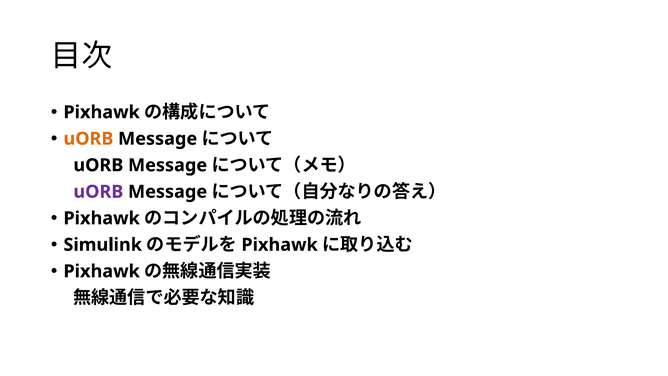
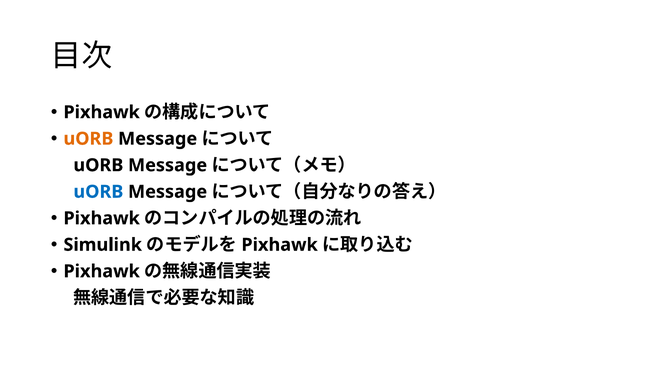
uORB at (98, 192) colour: purple -> blue
